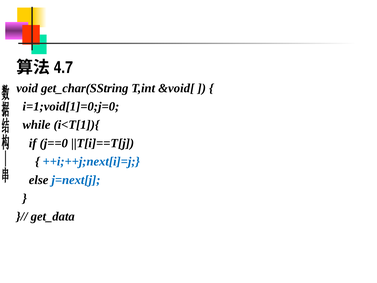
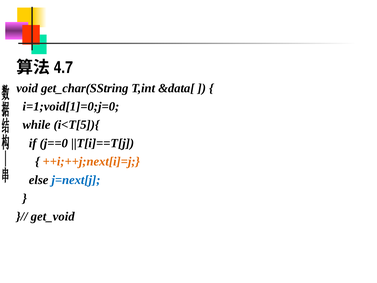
&void[: &void[ -> &data[
i<T[1]){: i<T[1]){ -> i<T[5]){
++i;++j;next[i]=j colour: blue -> orange
get_data: get_data -> get_void
